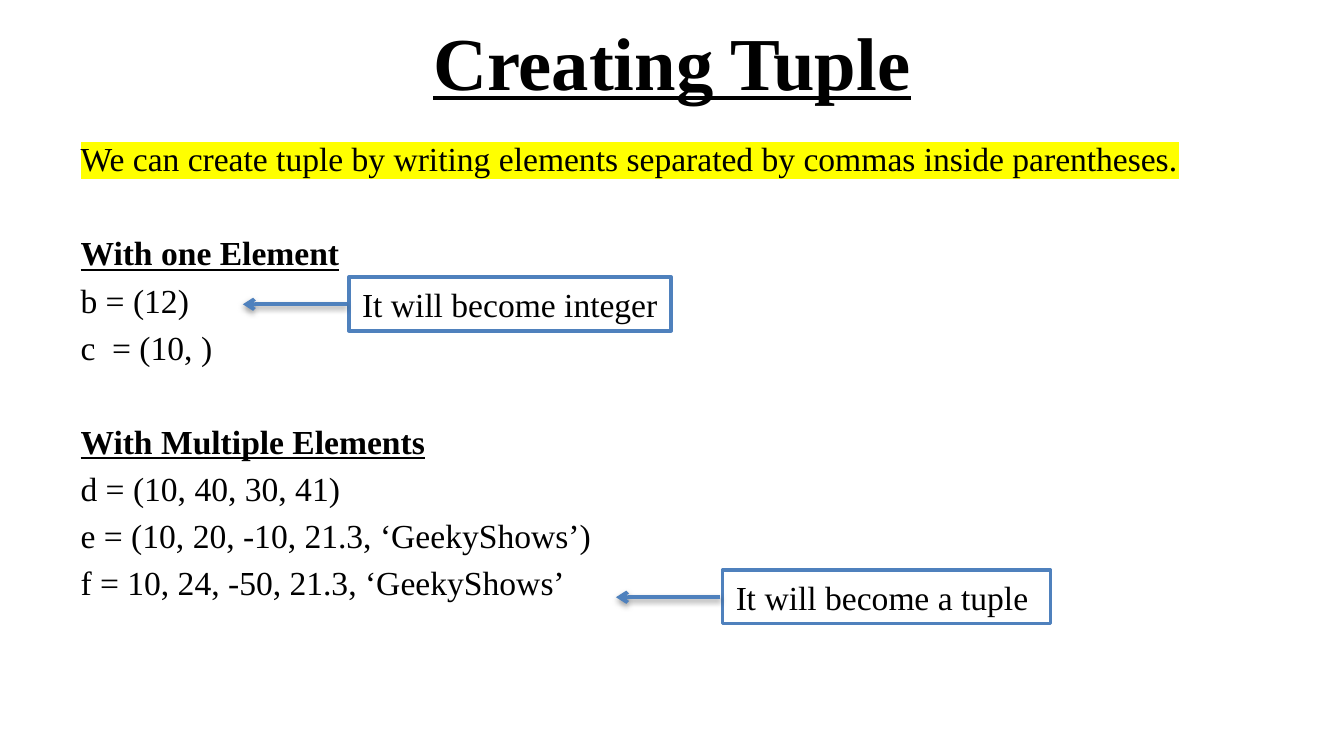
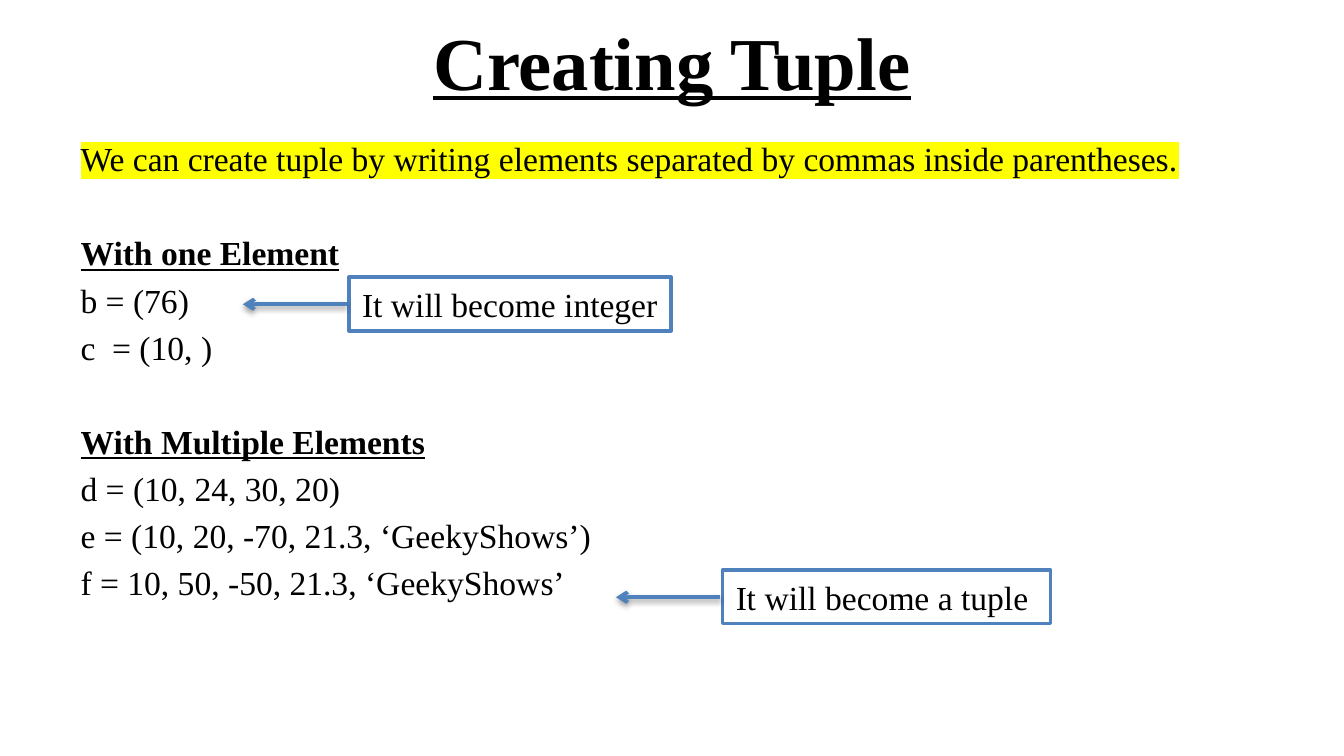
12: 12 -> 76
40: 40 -> 24
30 41: 41 -> 20
-10: -10 -> -70
24: 24 -> 50
